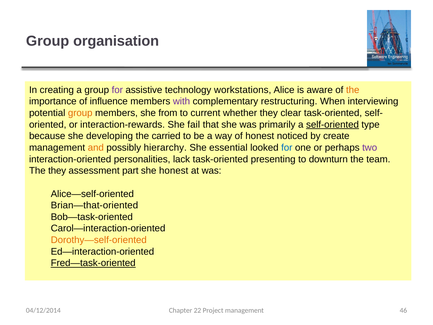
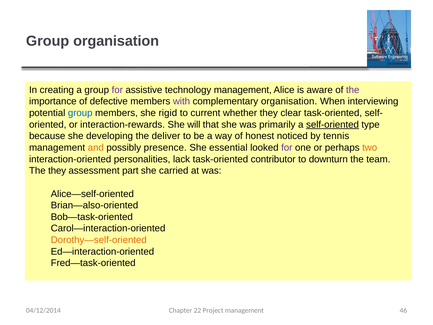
technology workstations: workstations -> management
the at (353, 90) colour: orange -> purple
influence: influence -> defective
complementary restructuring: restructuring -> organisation
group at (80, 113) colour: orange -> blue
from: from -> rigid
fail: fail -> will
carried: carried -> deliver
create: create -> tennis
hierarchy: hierarchy -> presence
for at (287, 148) colour: blue -> purple
two colour: purple -> orange
presenting: presenting -> contributor
she honest: honest -> carried
Brian—that-oriented: Brian—that-oriented -> Brian—also-oriented
Fred—task-oriented underline: present -> none
